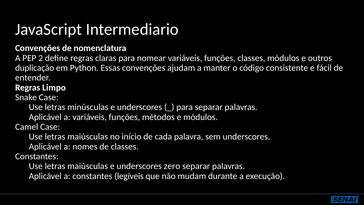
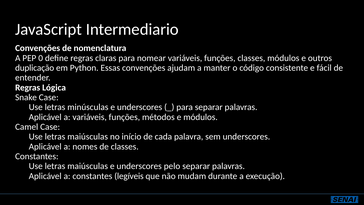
2: 2 -> 0
Limpo: Limpo -> Lógica
zero: zero -> pelo
